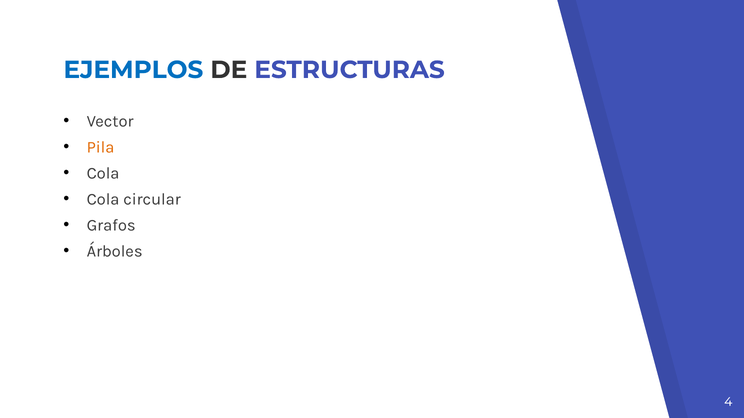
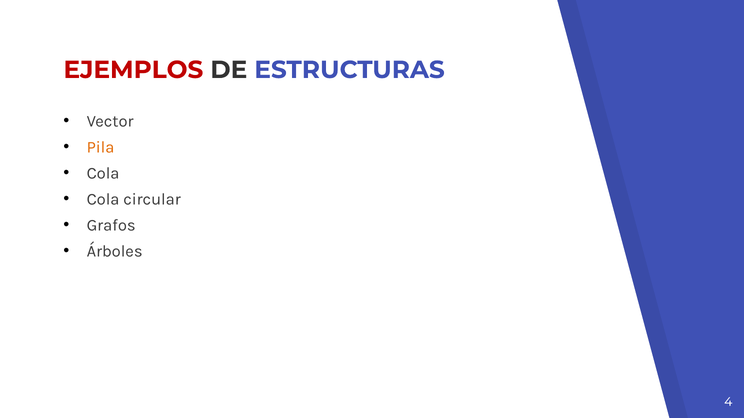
EJEMPLOS colour: blue -> red
